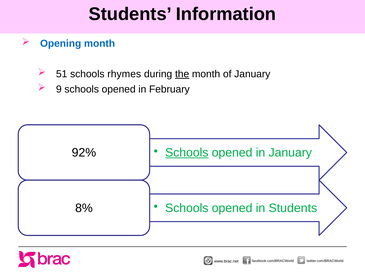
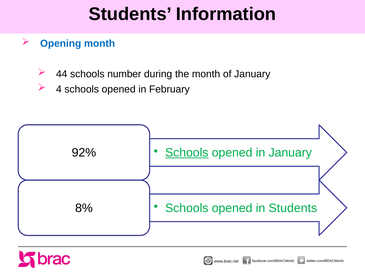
51: 51 -> 44
rhymes: rhymes -> number
the underline: present -> none
9: 9 -> 4
